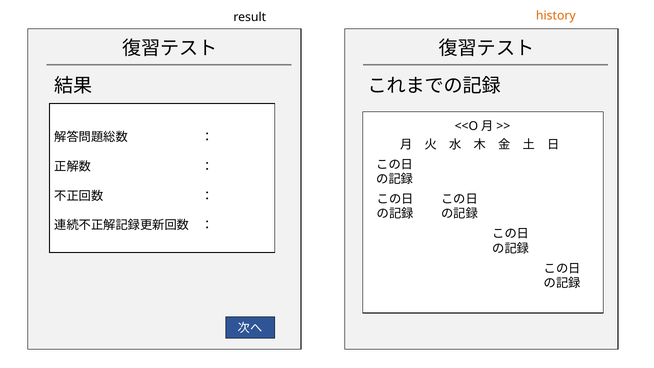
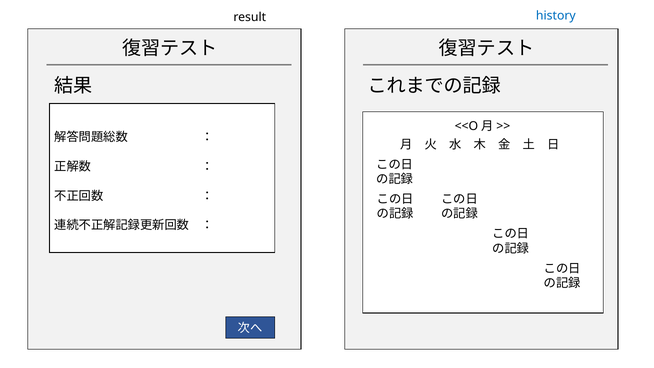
history colour: orange -> blue
